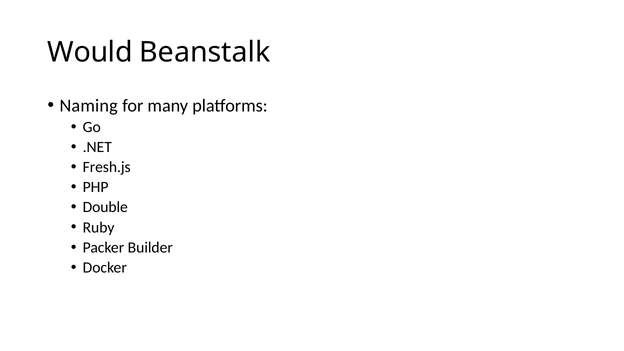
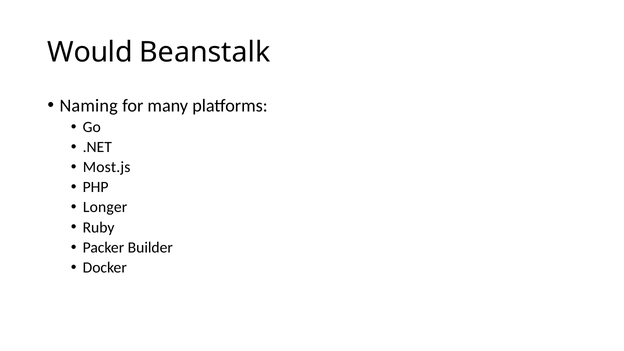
Fresh.js: Fresh.js -> Most.js
Double: Double -> Longer
